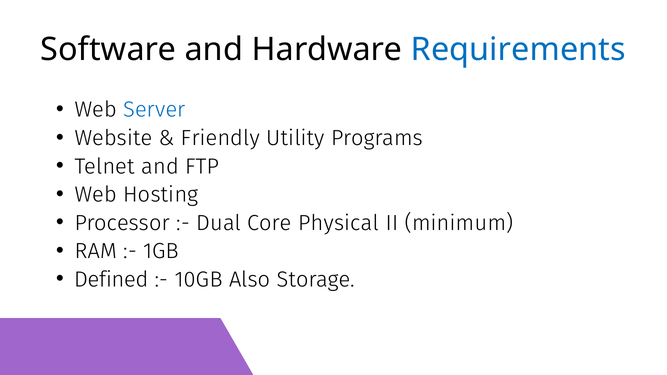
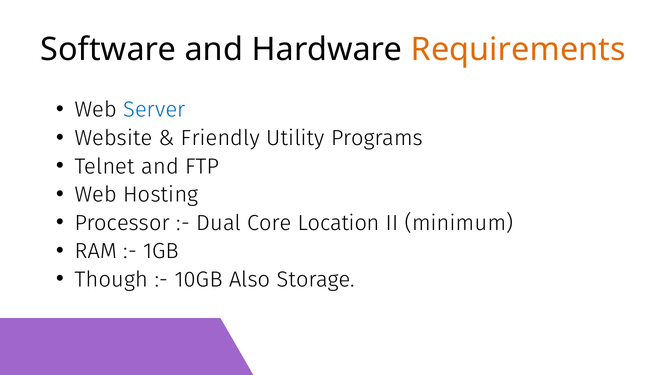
Requirements colour: blue -> orange
Physical: Physical -> Location
Defined: Defined -> Though
